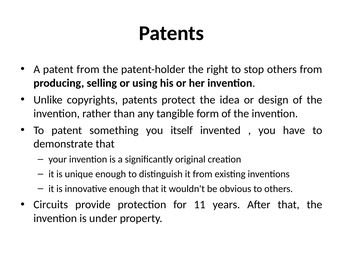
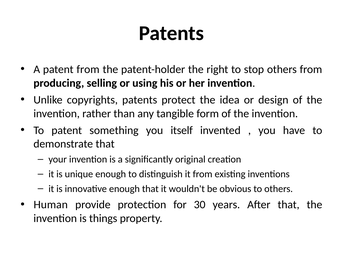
Circuits: Circuits -> Human
11: 11 -> 30
under: under -> things
